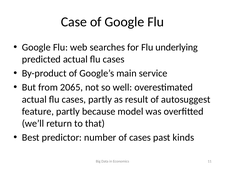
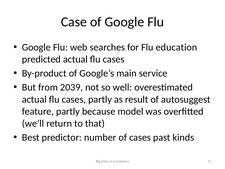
underlying: underlying -> education
2065: 2065 -> 2039
